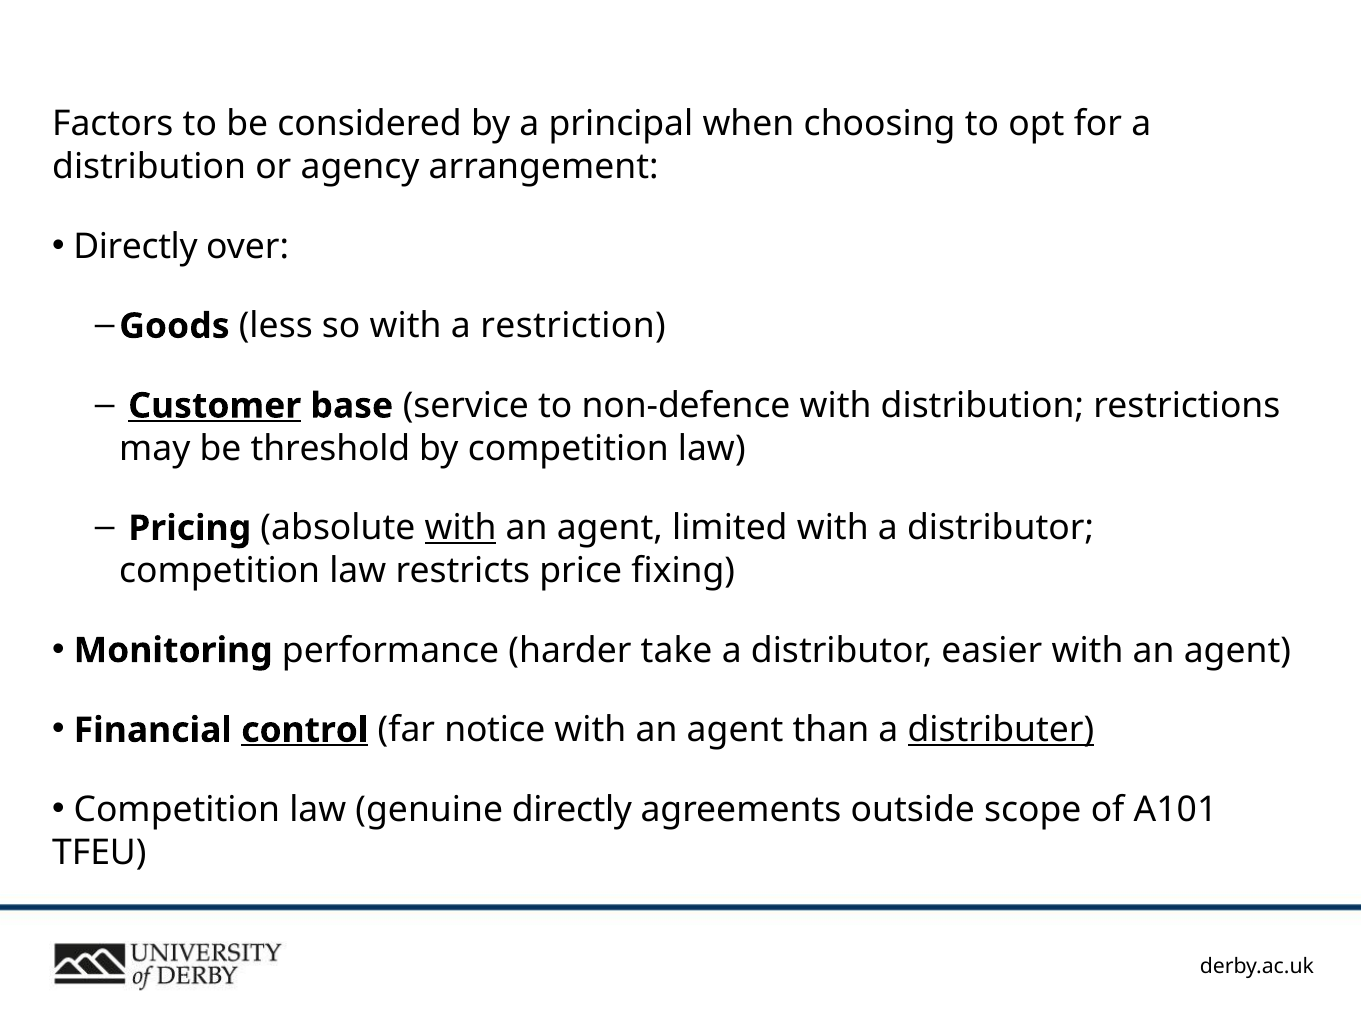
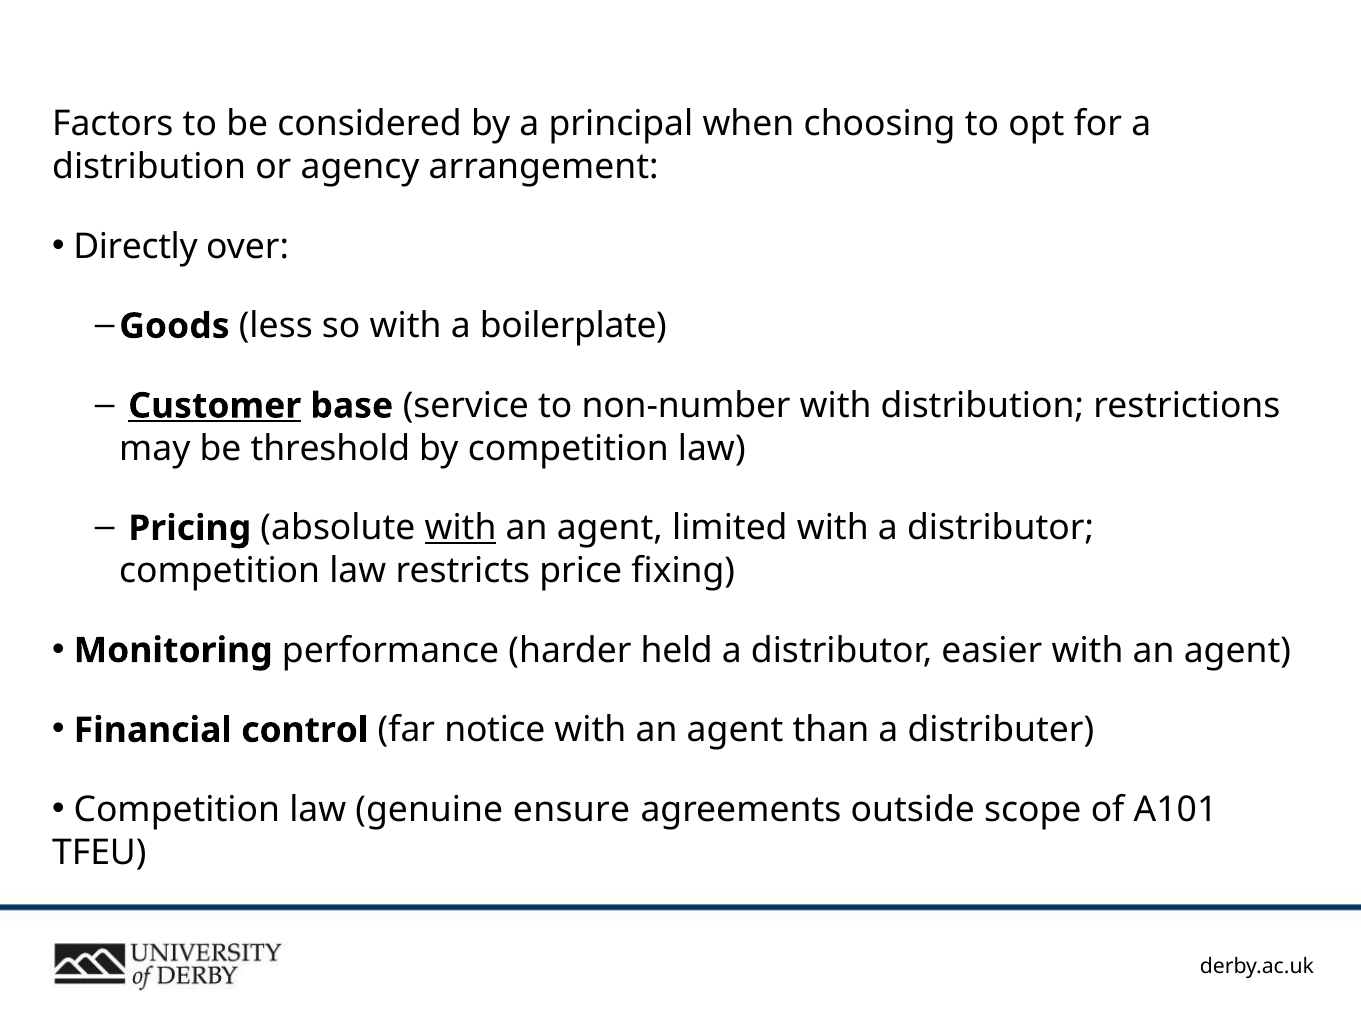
restriction: restriction -> boilerplate
non-defence: non-defence -> non-number
take: take -> held
control underline: present -> none
distributer underline: present -> none
genuine directly: directly -> ensure
